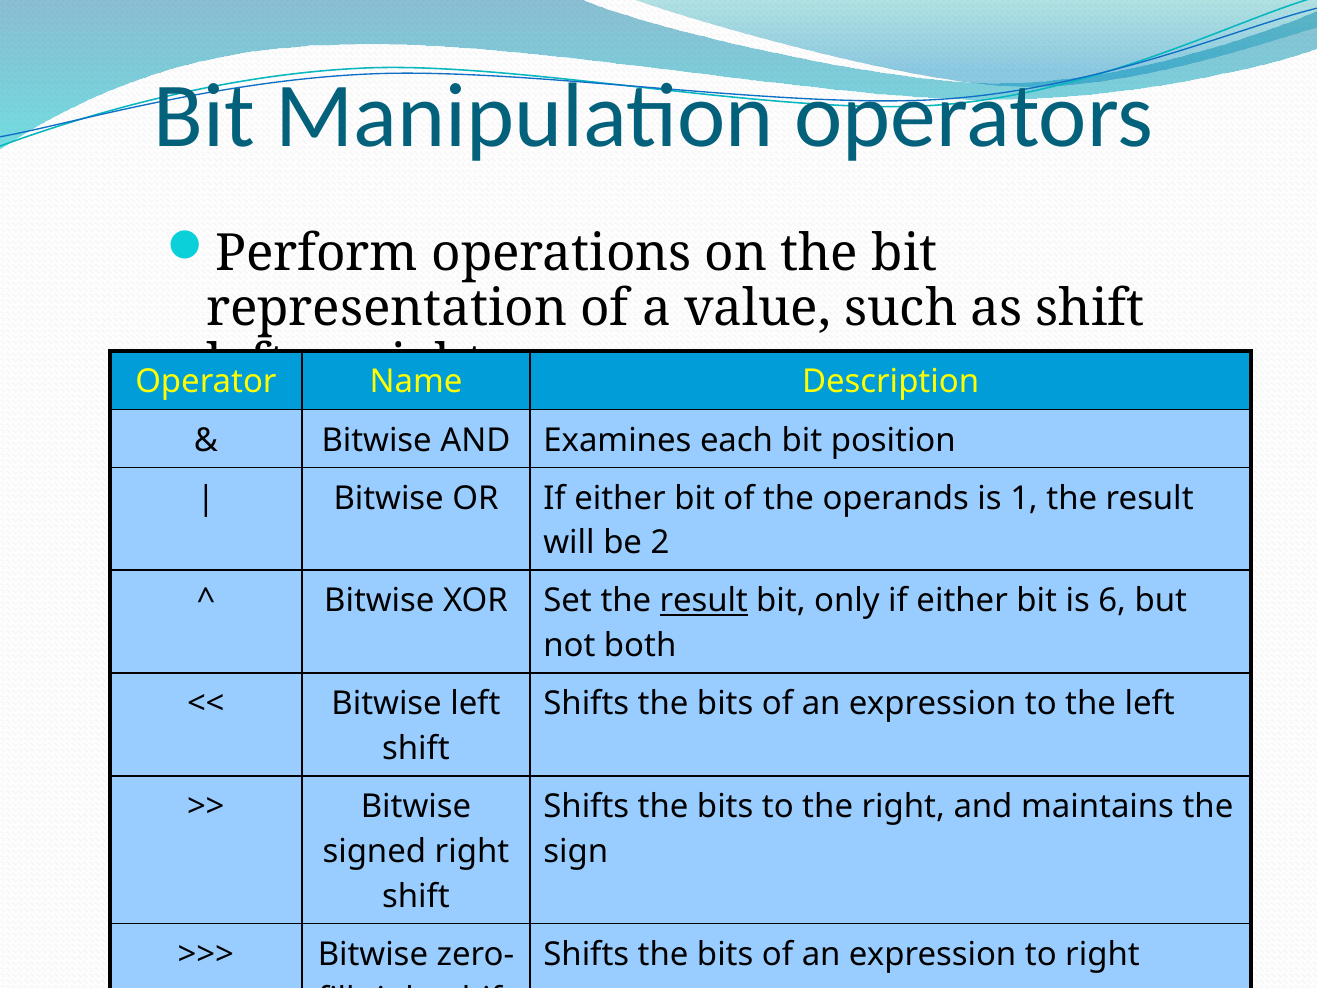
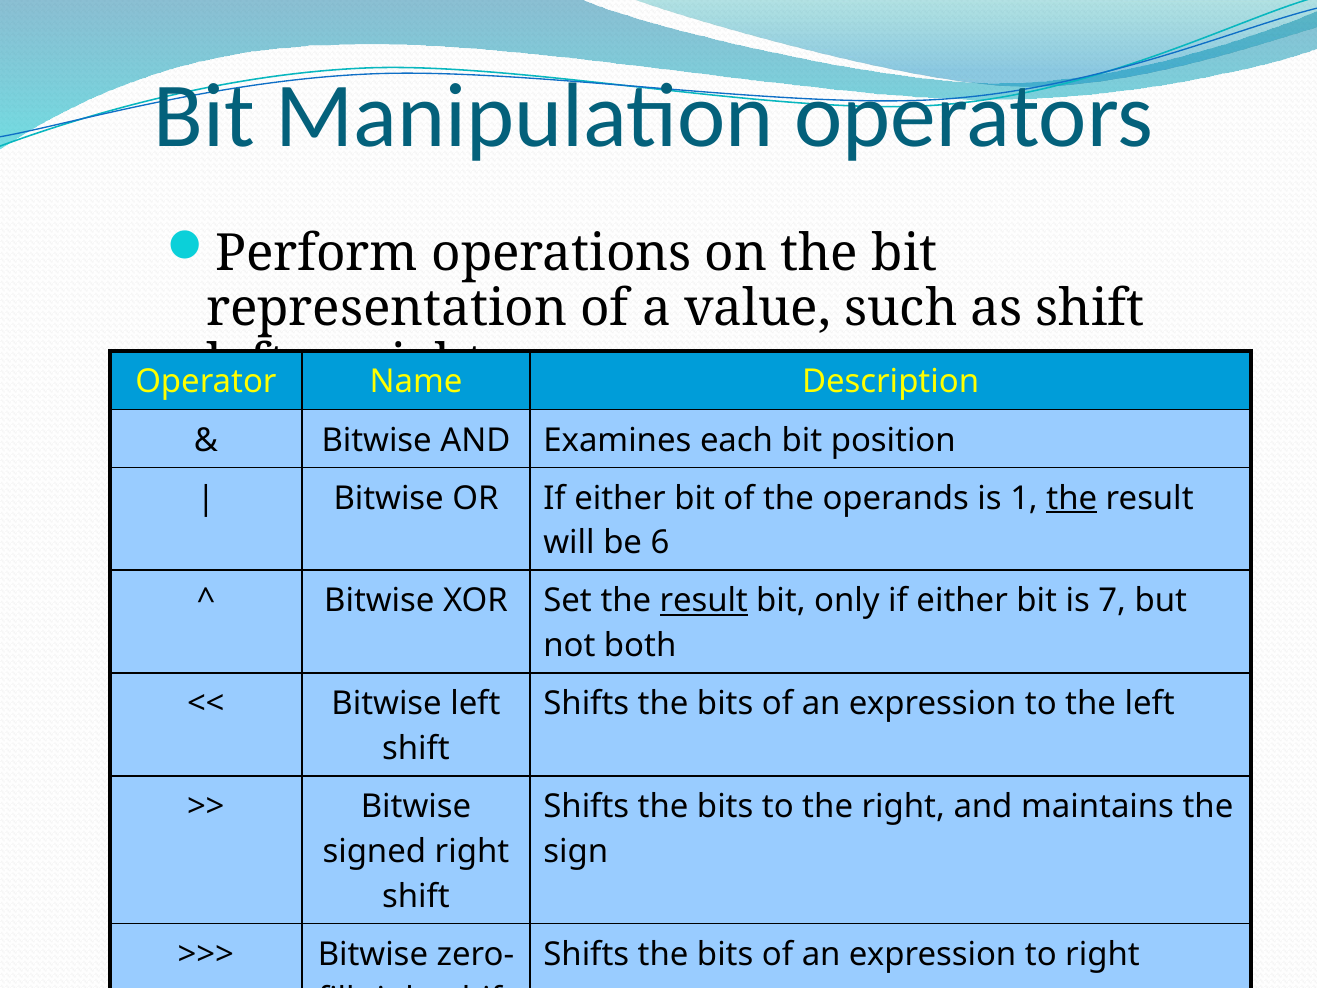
the at (1072, 498) underline: none -> present
2: 2 -> 6
6: 6 -> 7
